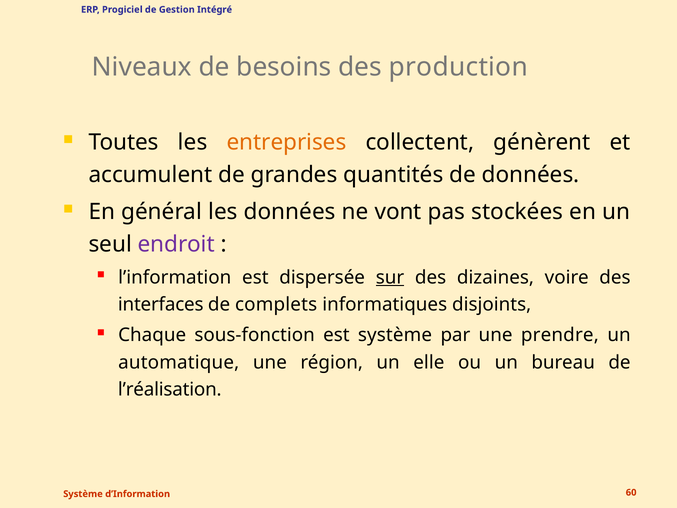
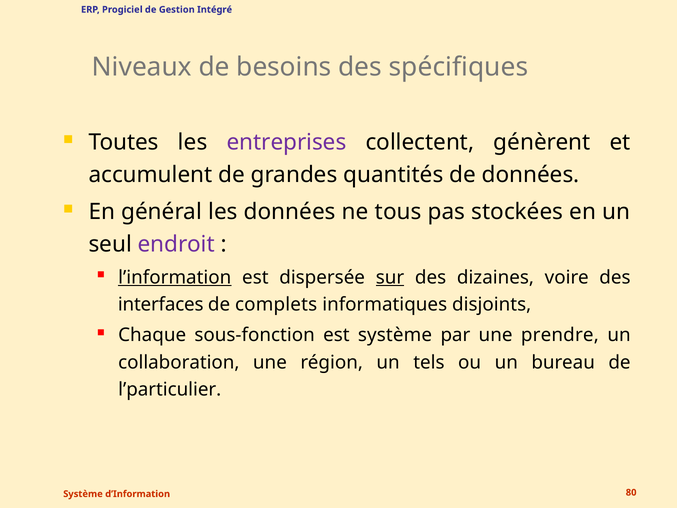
production: production -> spécifiques
entreprises colour: orange -> purple
vont: vont -> tous
l’information underline: none -> present
automatique: automatique -> collaboration
elle: elle -> tels
l’réalisation: l’réalisation -> l’particulier
60: 60 -> 80
